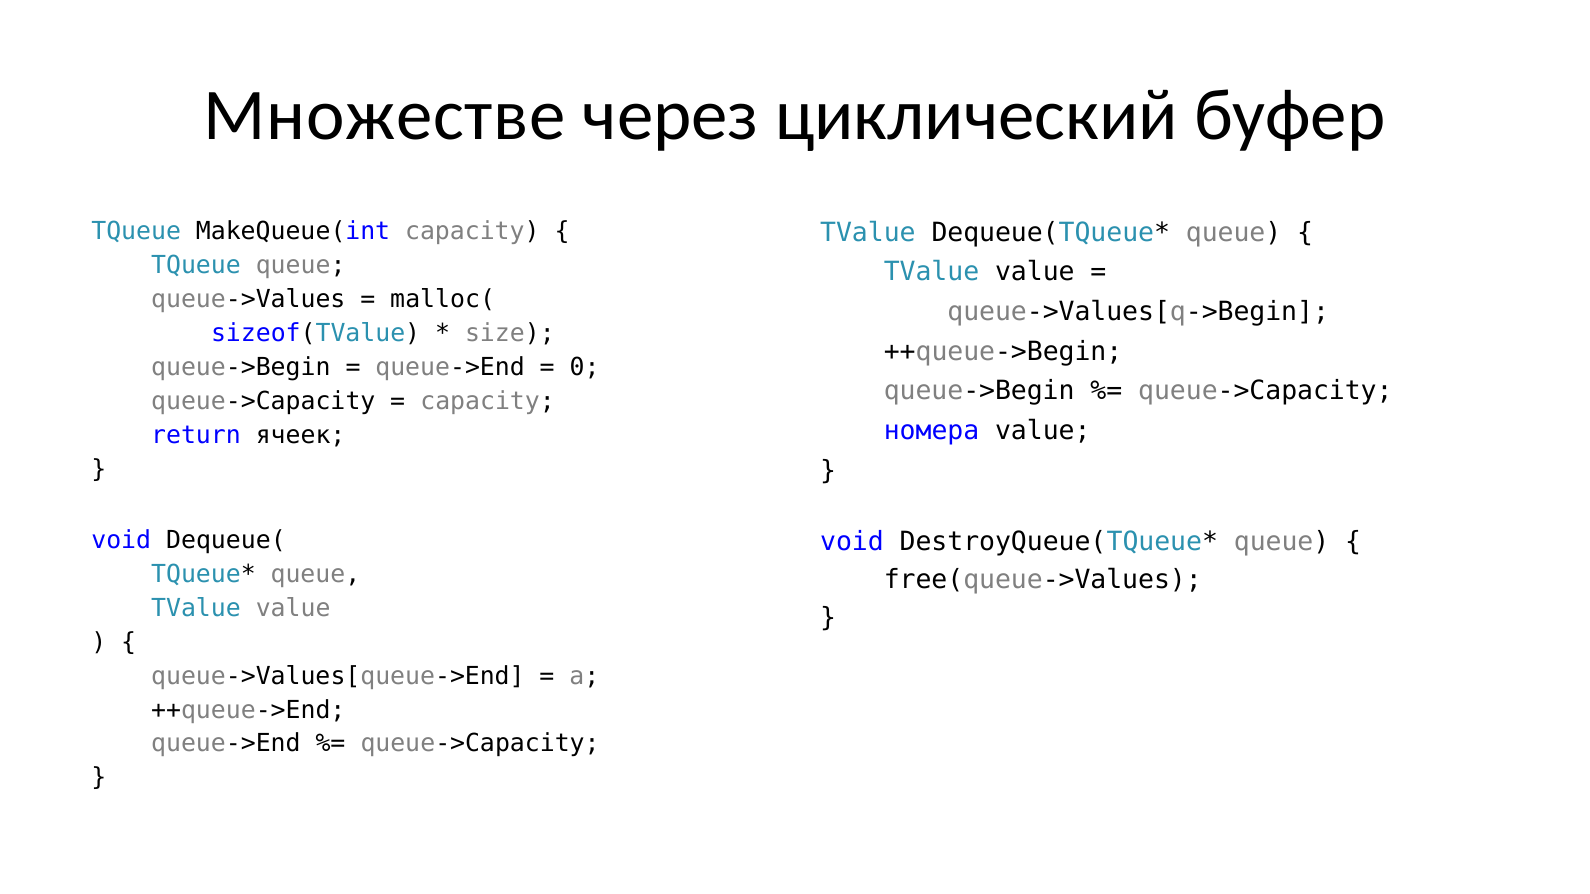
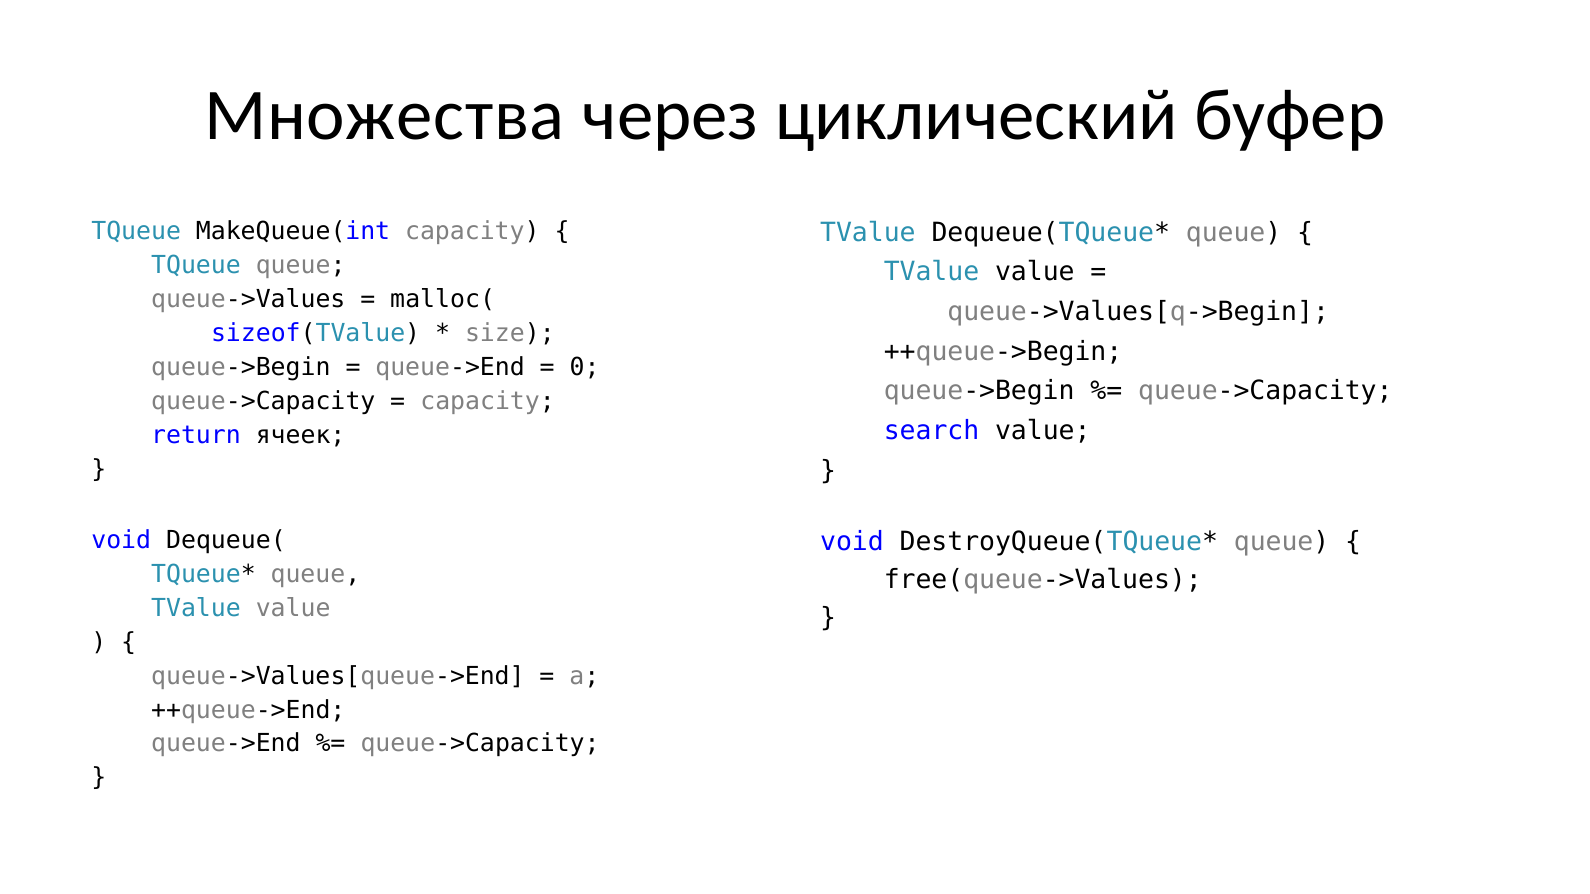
Множестве: Множестве -> Множества
номера: номера -> search
